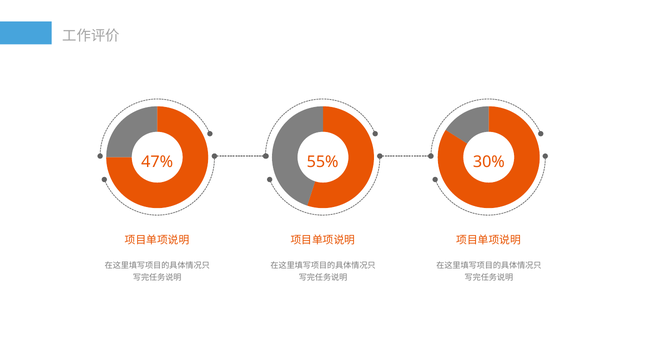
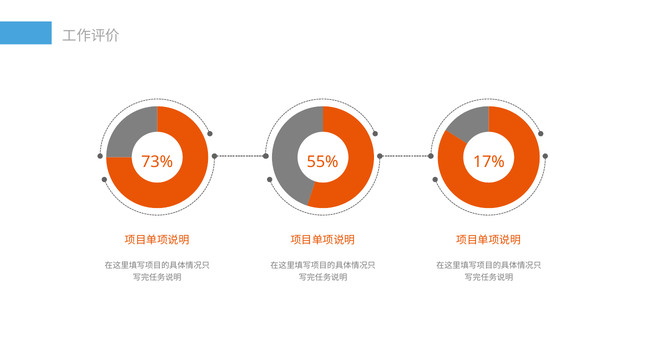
47%: 47% -> 73%
30%: 30% -> 17%
